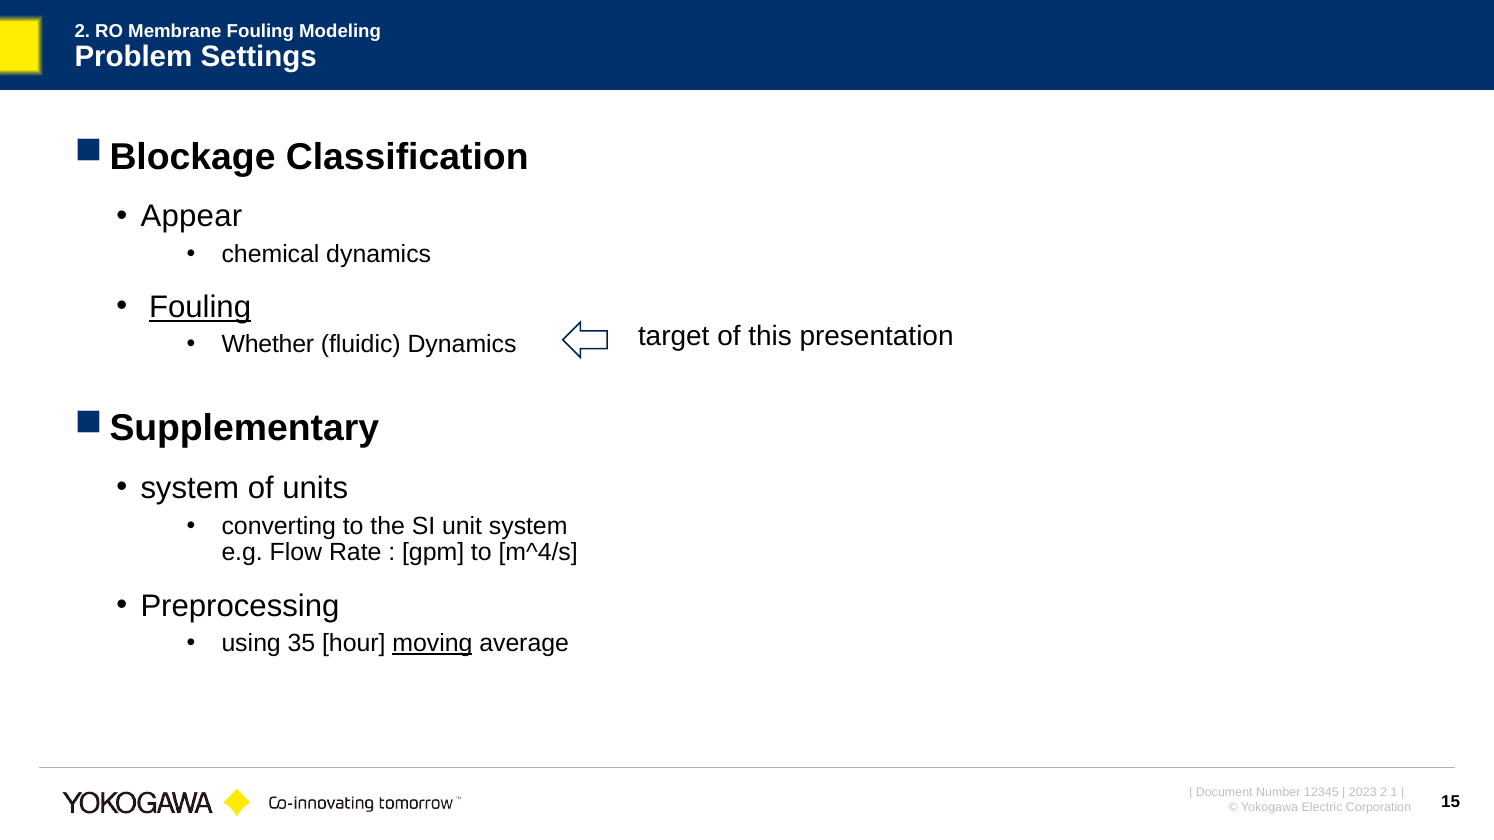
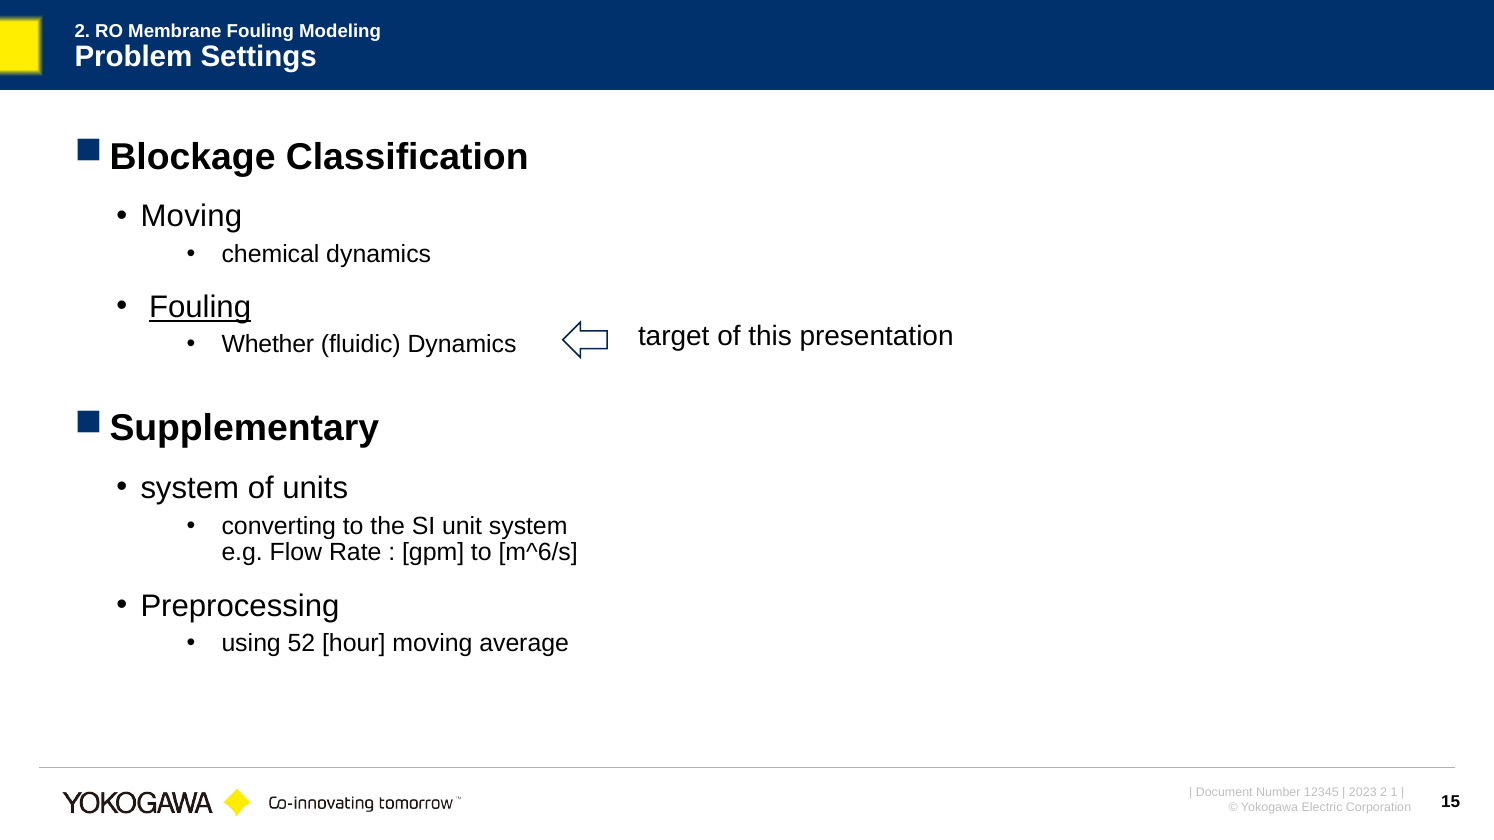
Appear at (191, 217): Appear -> Moving
m^4/s: m^4/s -> m^6/s
35: 35 -> 52
moving at (432, 644) underline: present -> none
